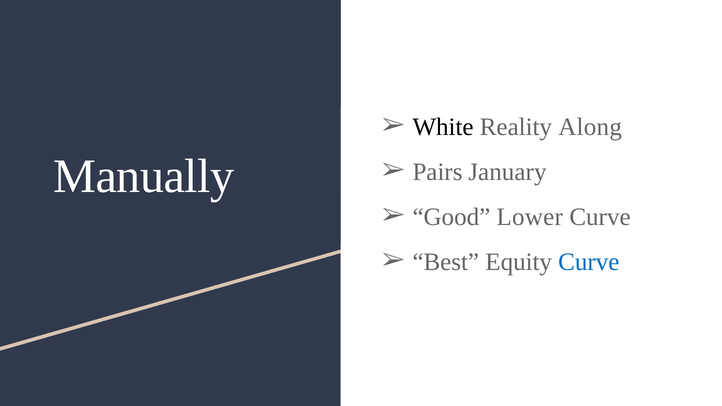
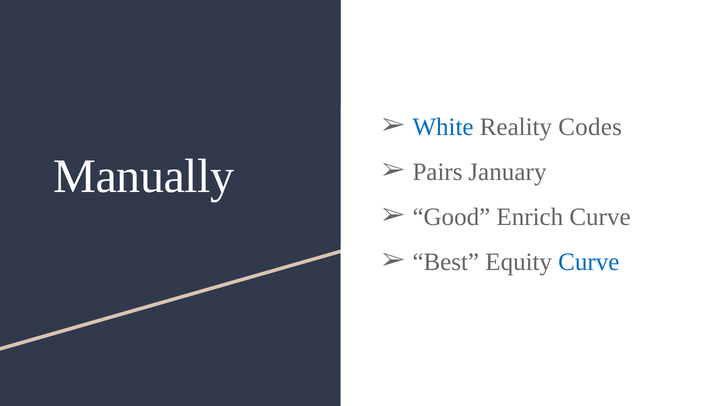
White colour: black -> blue
Along: Along -> Codes
Lower: Lower -> Enrich
